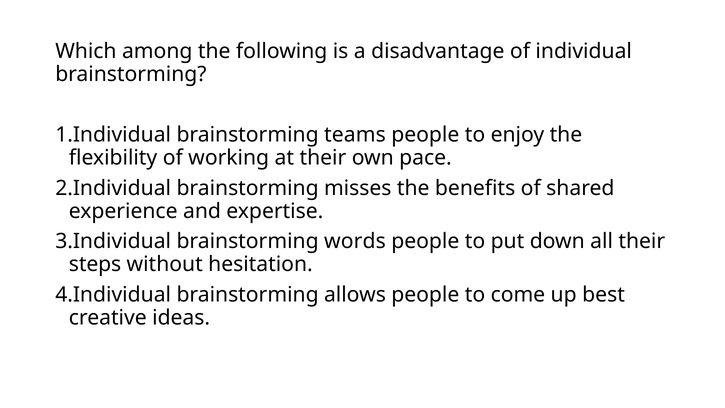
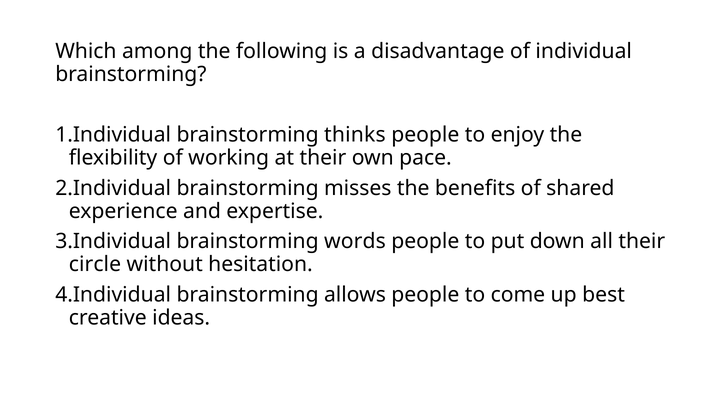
teams: teams -> thinks
steps: steps -> circle
